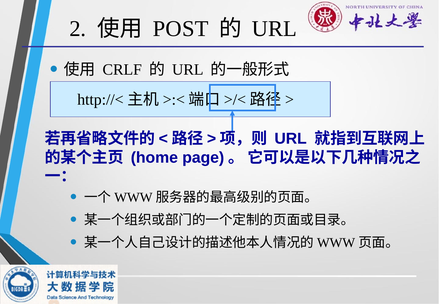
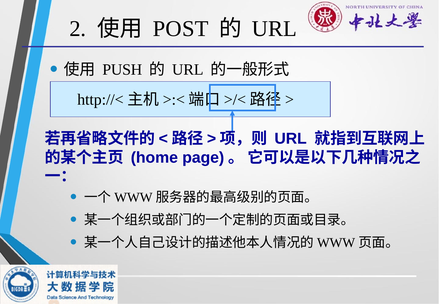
CRLF: CRLF -> PUSH
